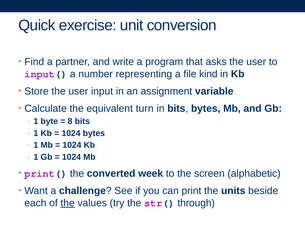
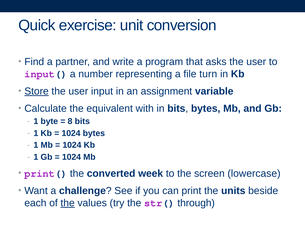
kind: kind -> turn
Store underline: none -> present
turn: turn -> with
alphabetic: alphabetic -> lowercase
